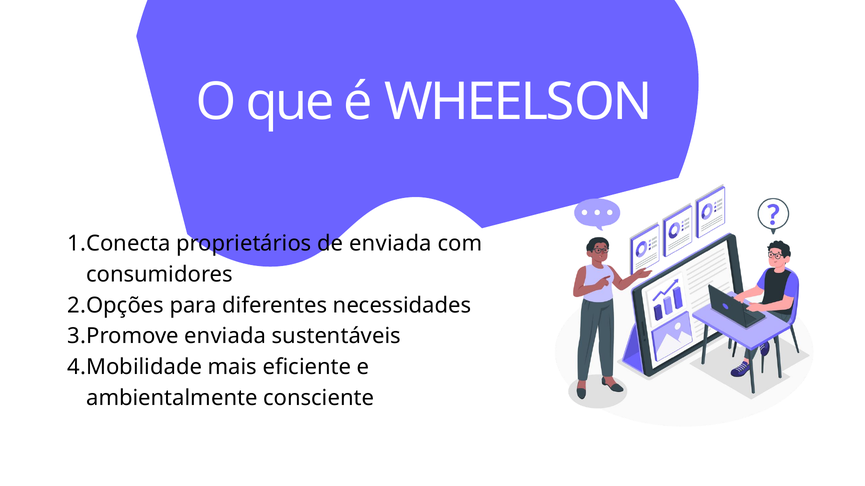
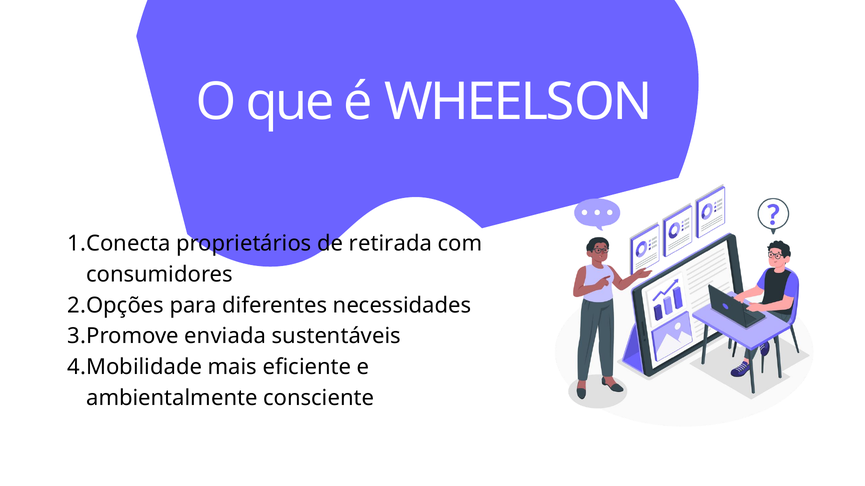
de enviada: enviada -> retirada
